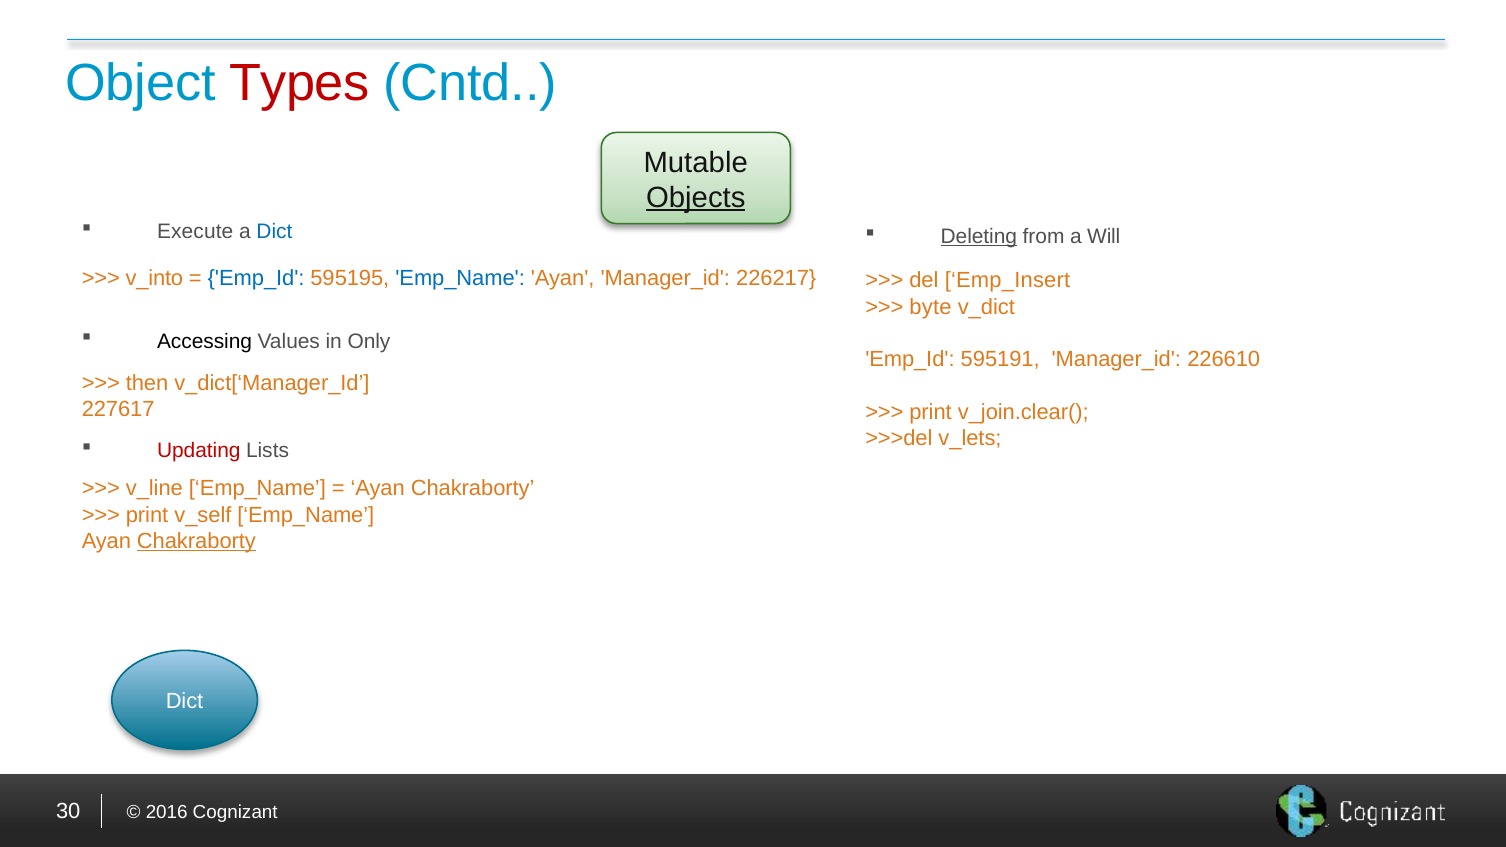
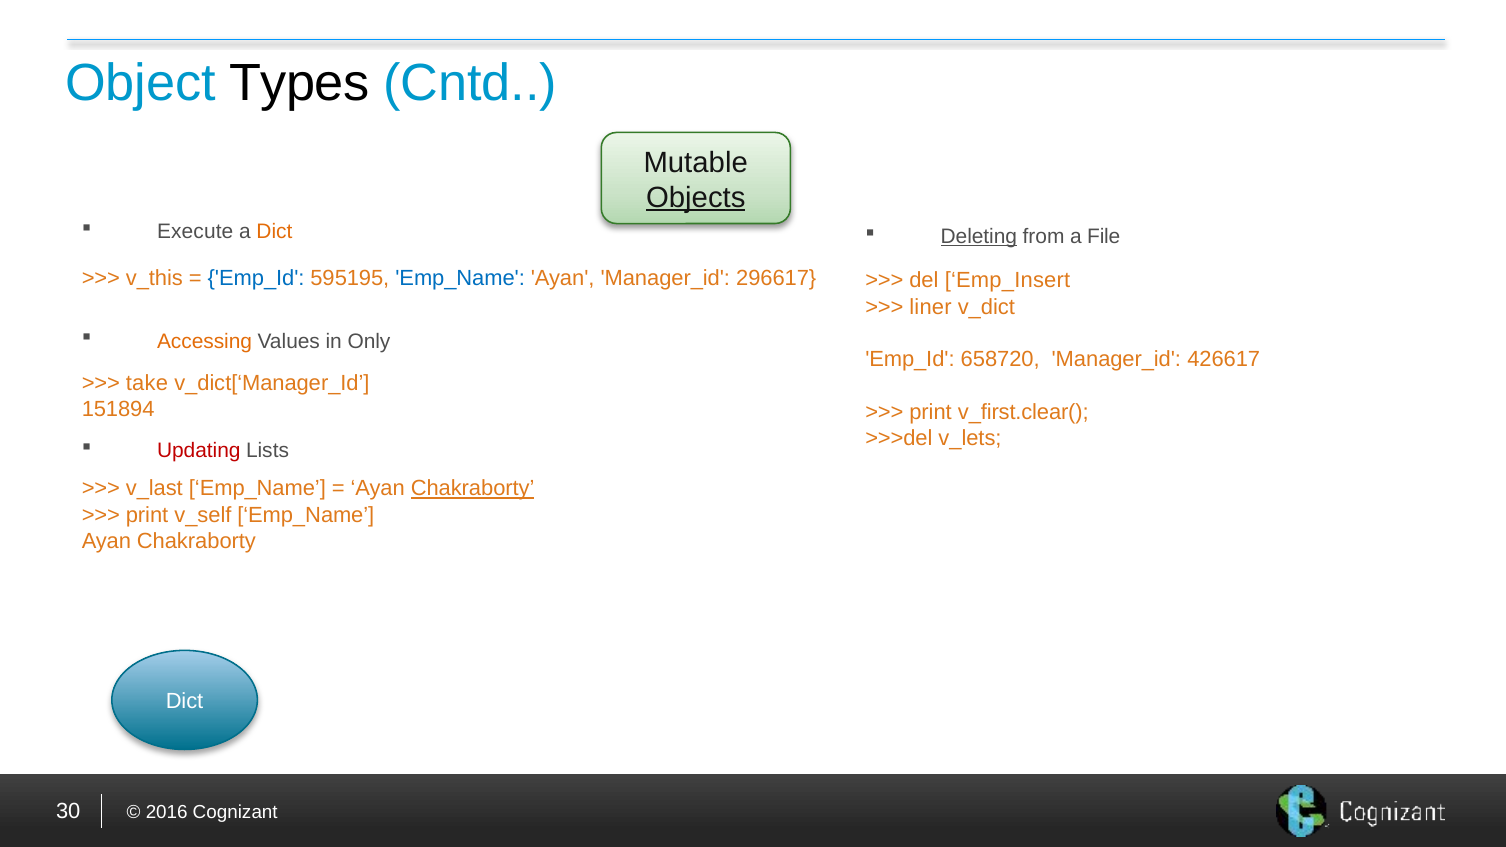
Types colour: red -> black
Dict at (274, 232) colour: blue -> orange
Will: Will -> File
v_into: v_into -> v_this
226217: 226217 -> 296617
byte: byte -> liner
Accessing colour: black -> orange
595191: 595191 -> 658720
226610: 226610 -> 426617
then: then -> take
227617: 227617 -> 151894
v_join.clear(: v_join.clear( -> v_first.clear(
v_line: v_line -> v_last
Chakraborty at (473, 489) underline: none -> present
Chakraborty at (196, 541) underline: present -> none
